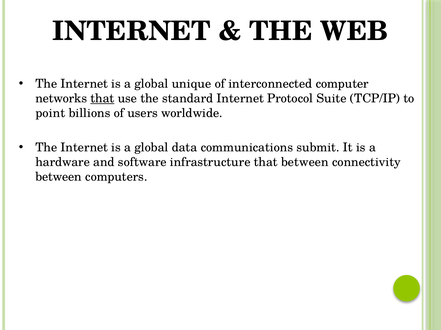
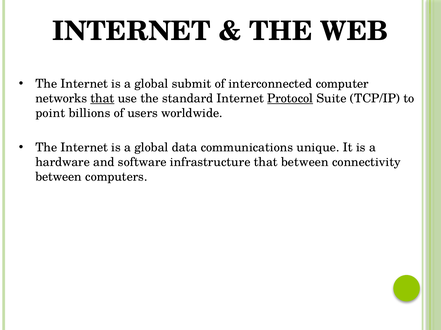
unique: unique -> submit
Protocol underline: none -> present
submit: submit -> unique
